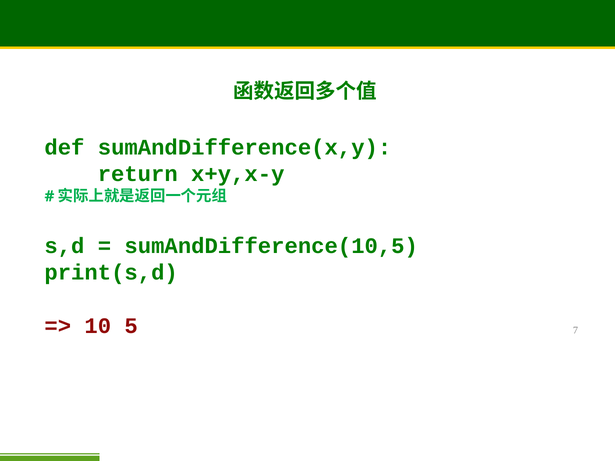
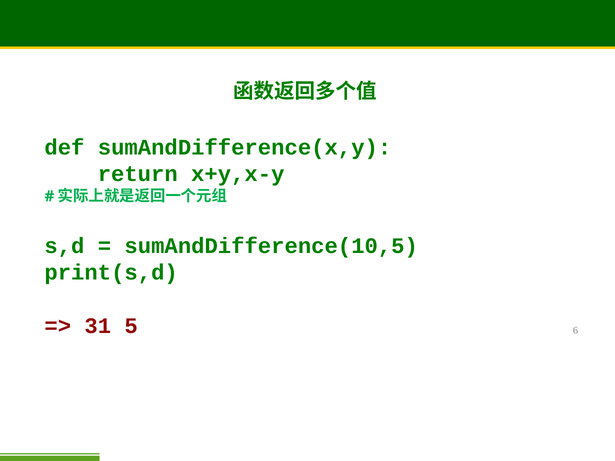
10: 10 -> 31
7: 7 -> 6
